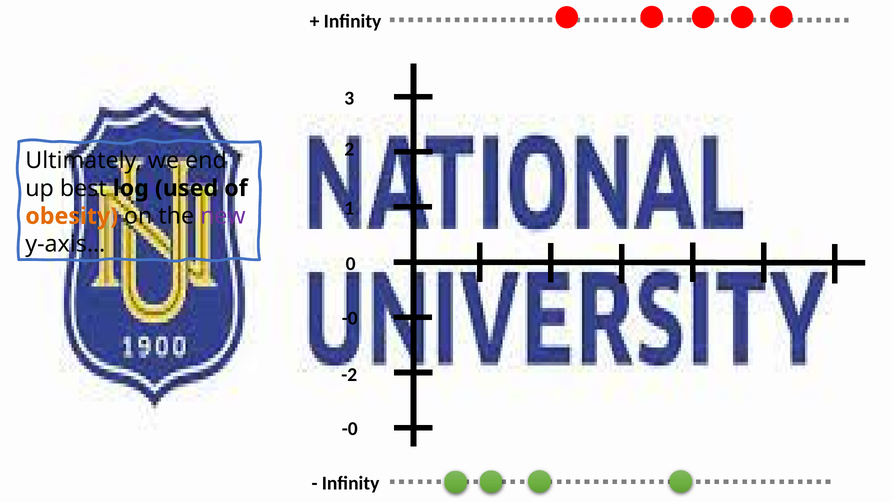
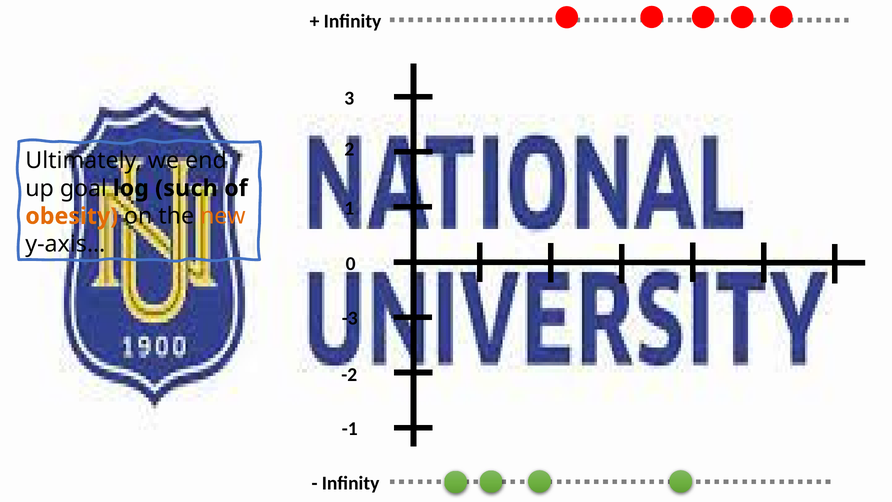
best: best -> goal
used: used -> such
new colour: purple -> orange
-0 at (350, 318): -0 -> -3
-0 at (350, 429): -0 -> -1
